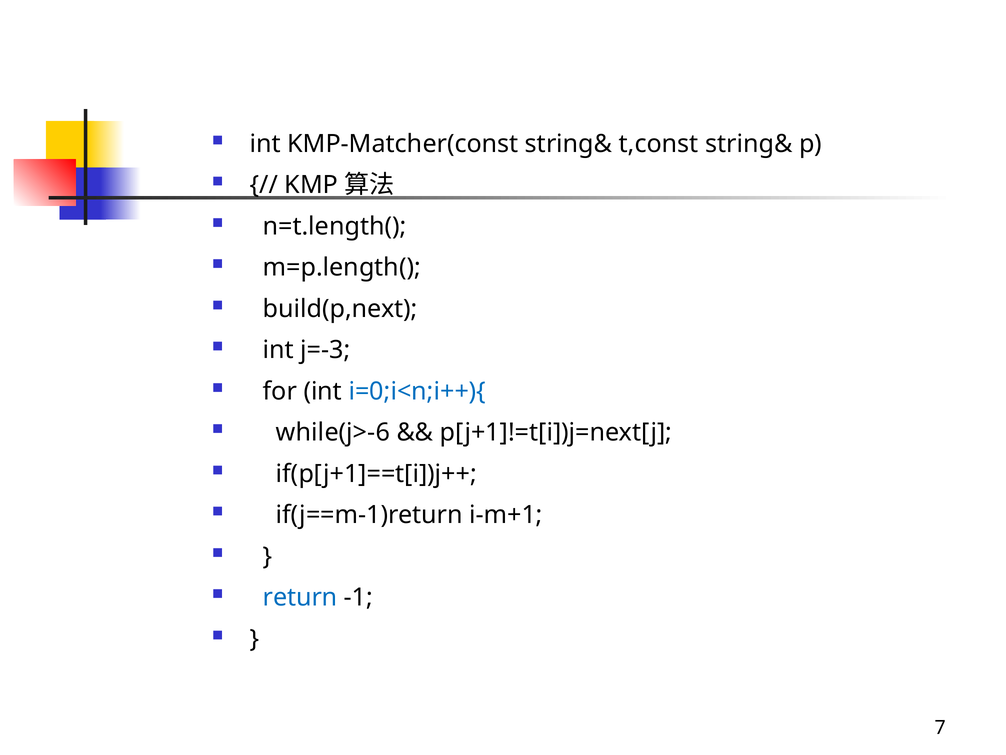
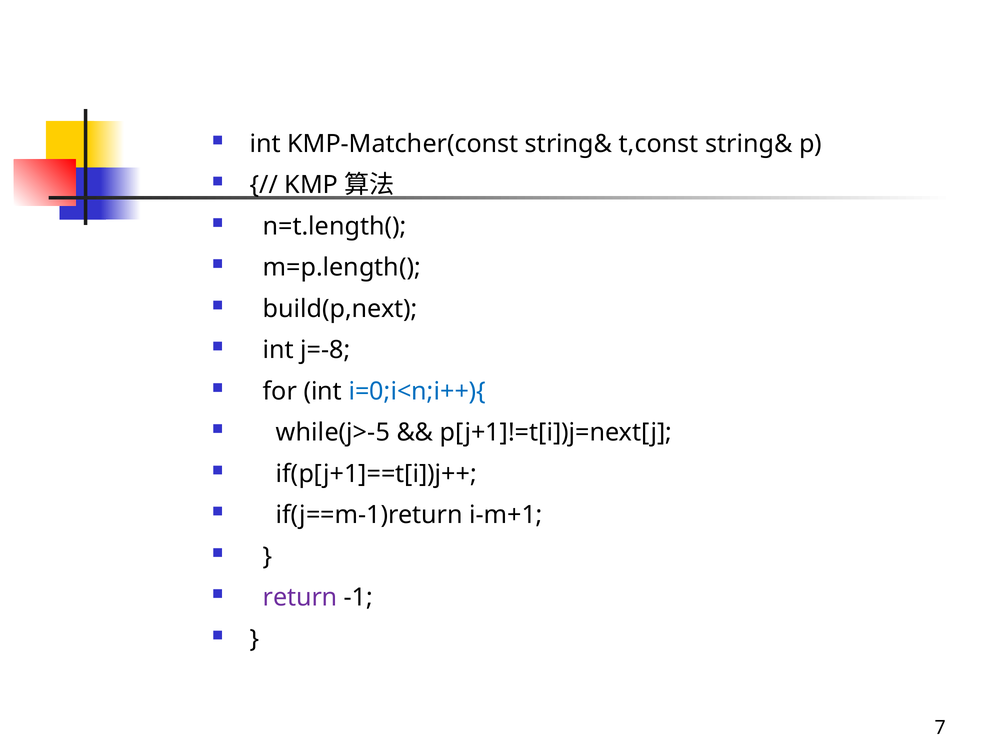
j=-3: j=-3 -> j=-8
while(j>-6: while(j>-6 -> while(j>-5
return colour: blue -> purple
